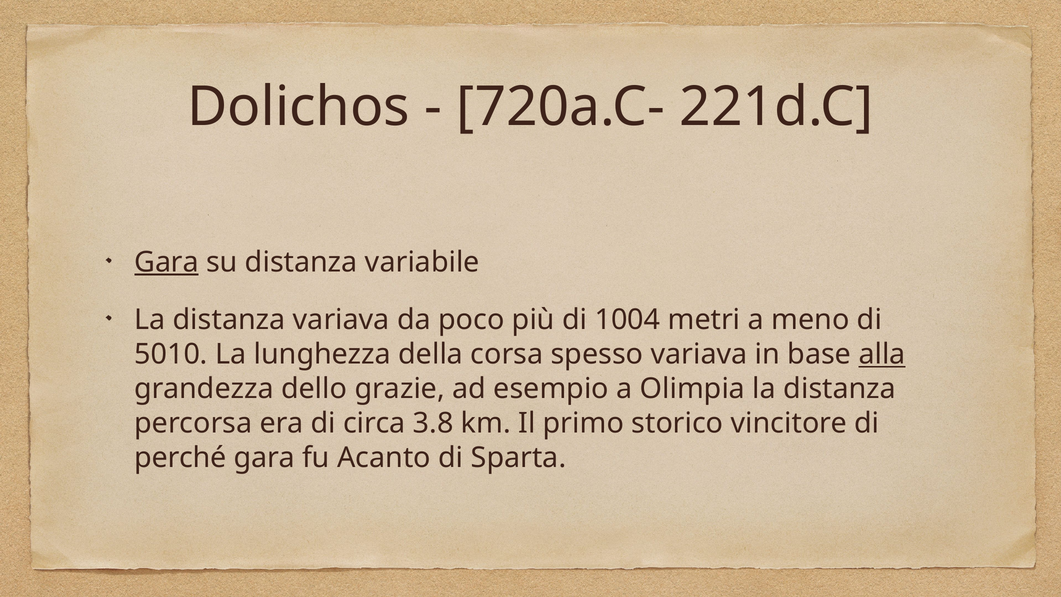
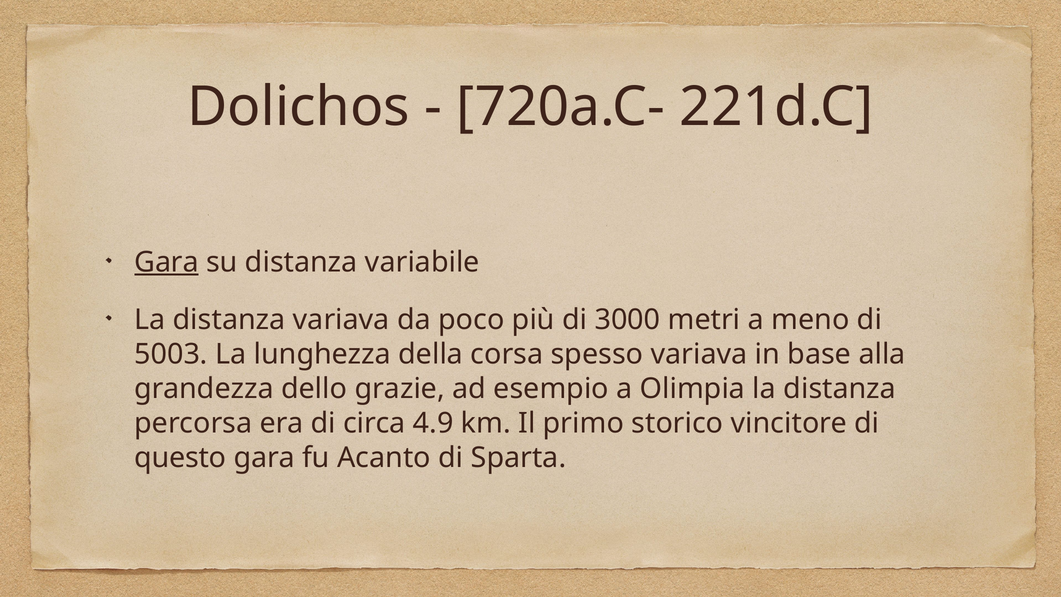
1004: 1004 -> 3000
5010: 5010 -> 5003
alla underline: present -> none
3.8: 3.8 -> 4.9
perché: perché -> questo
